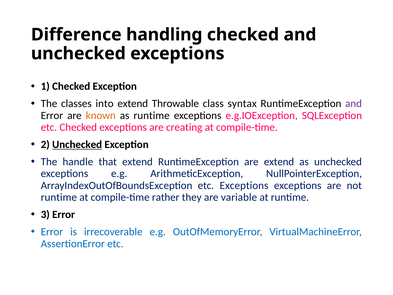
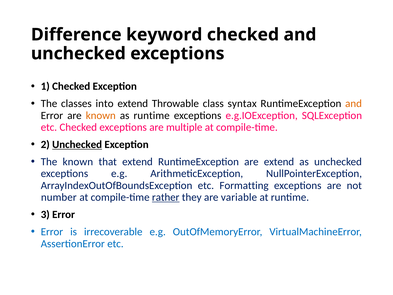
handling: handling -> keyword
and at (354, 104) colour: purple -> orange
creating: creating -> multiple
The handle: handle -> known
etc Exceptions: Exceptions -> Formatting
runtime at (59, 197): runtime -> number
rather underline: none -> present
